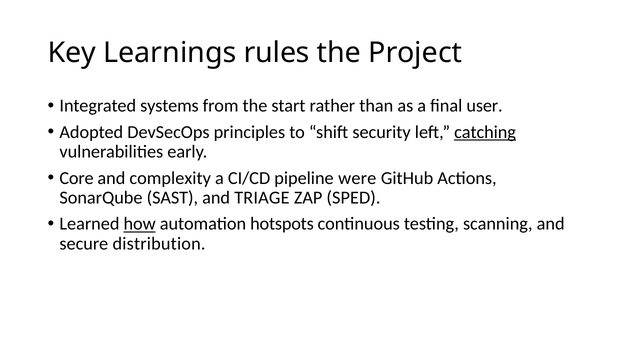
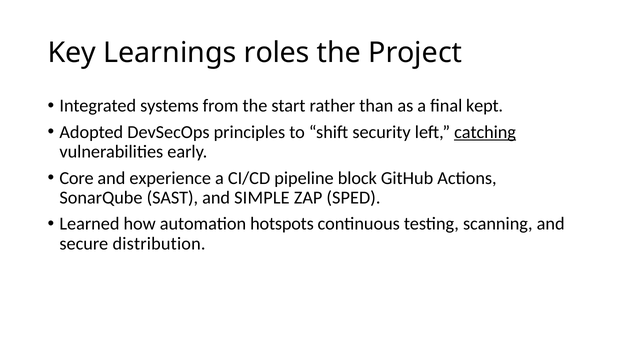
rules: rules -> roles
user: user -> kept
complexity: complexity -> experience
were: were -> block
TRIAGE: TRIAGE -> SIMPLE
how underline: present -> none
